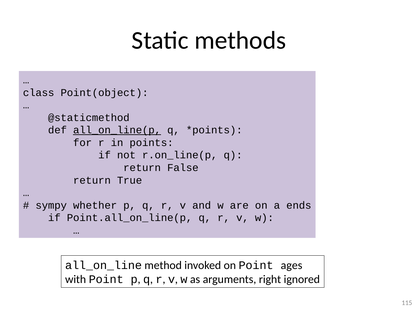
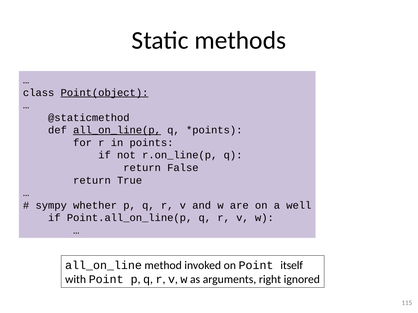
Point(object underline: none -> present
ends: ends -> well
ages: ages -> itself
